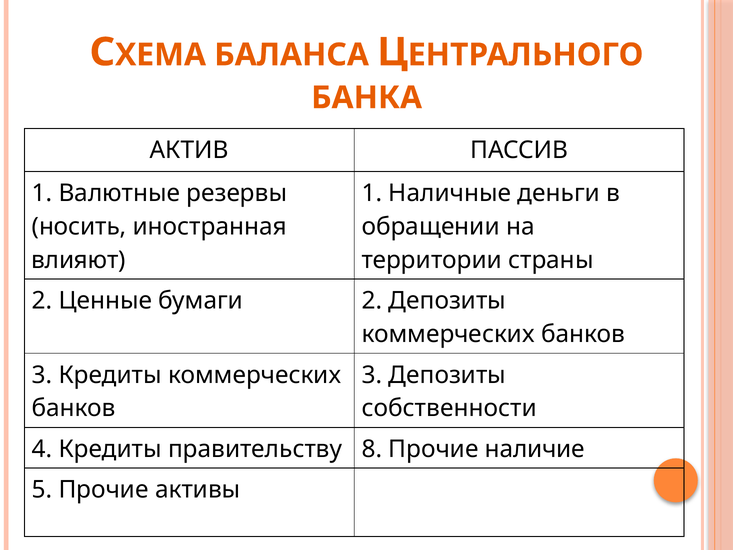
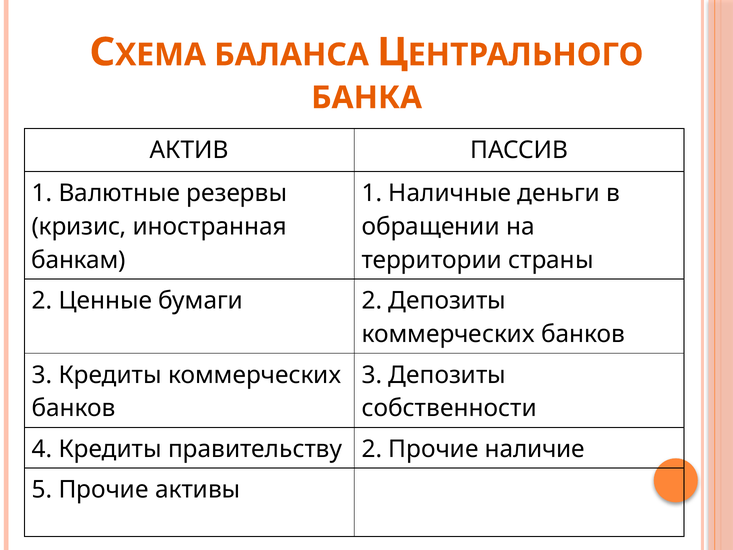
носить: носить -> кризис
влияют: влияют -> банкам
правительству 8: 8 -> 2
